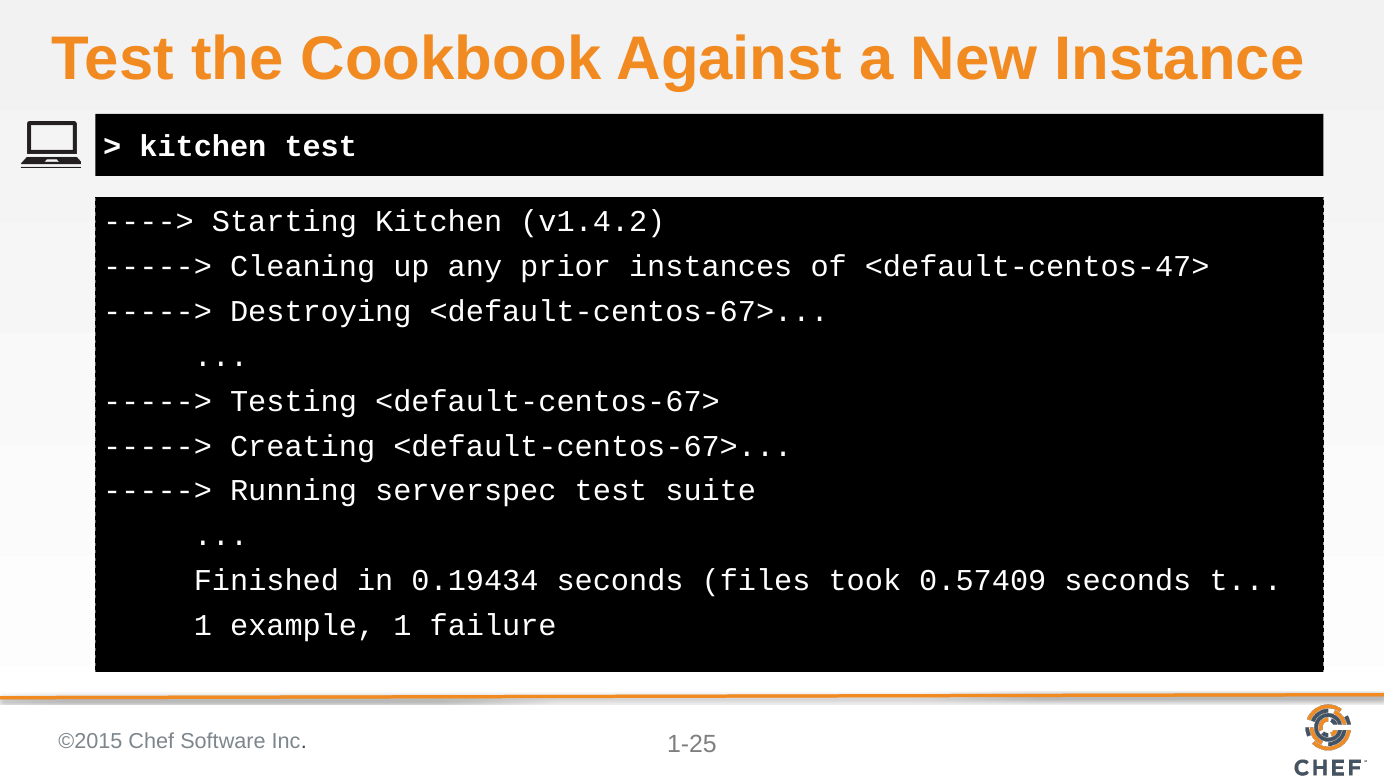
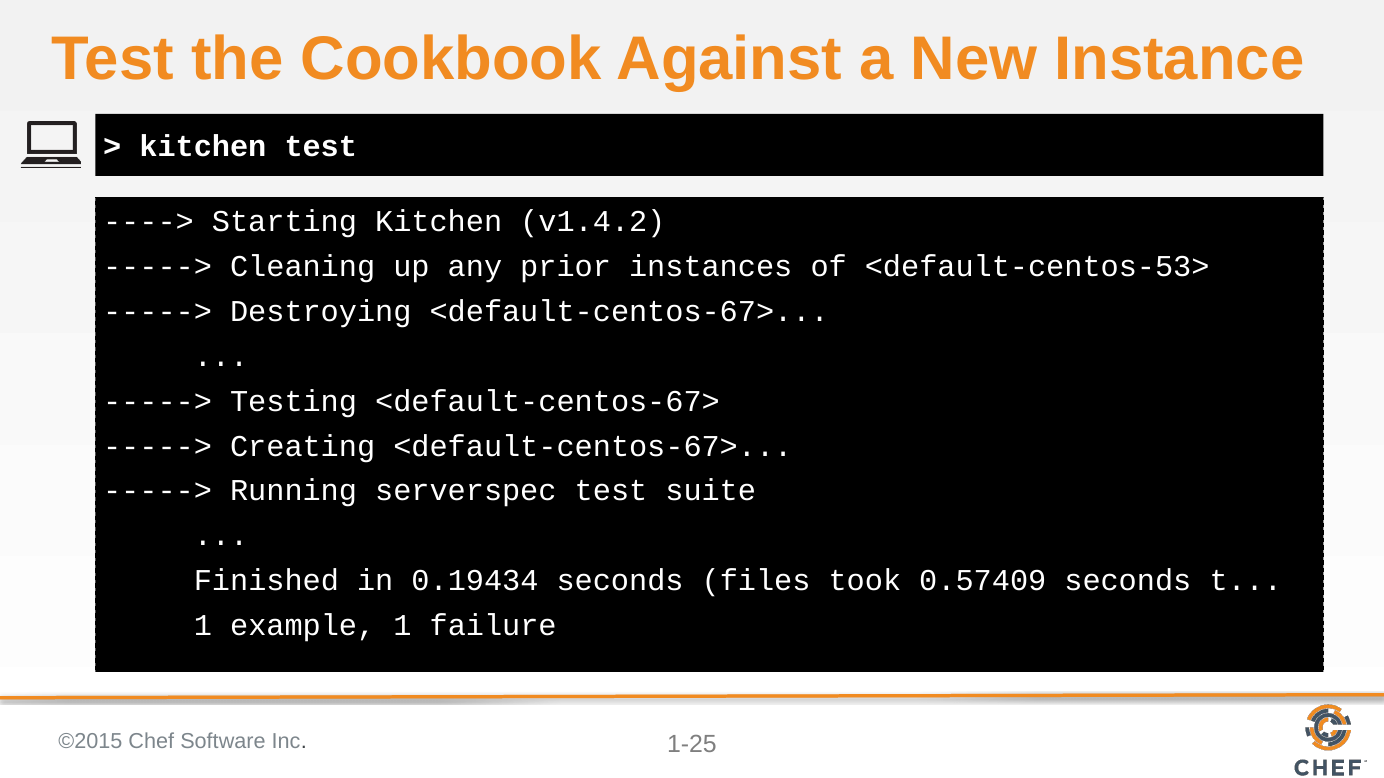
<default-centos-47>: <default-centos-47> -> <default-centos-53>
